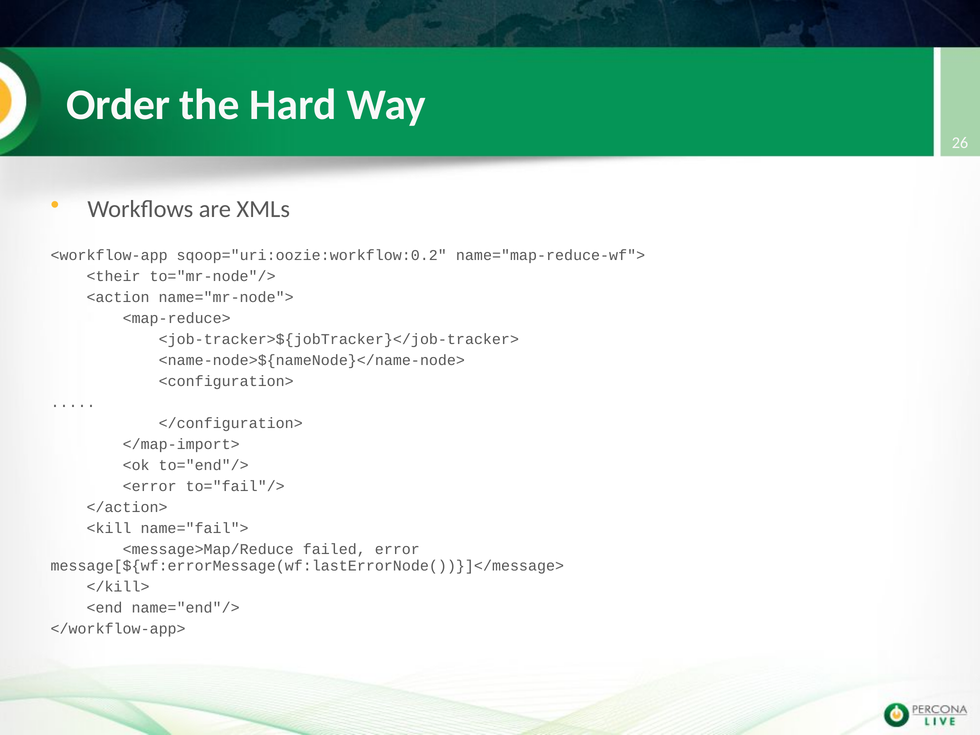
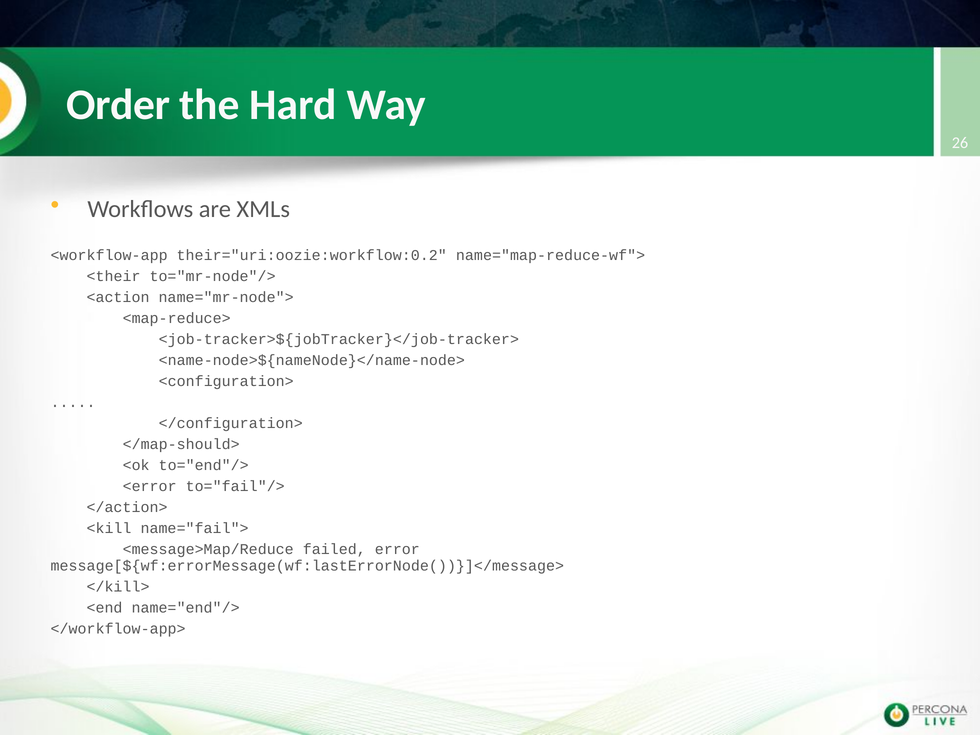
sqoop="uri:oozie:workflow:0.2: sqoop="uri:oozie:workflow:0.2 -> their="uri:oozie:workflow:0.2
</map-import>: </map-import> -> </map-should>
